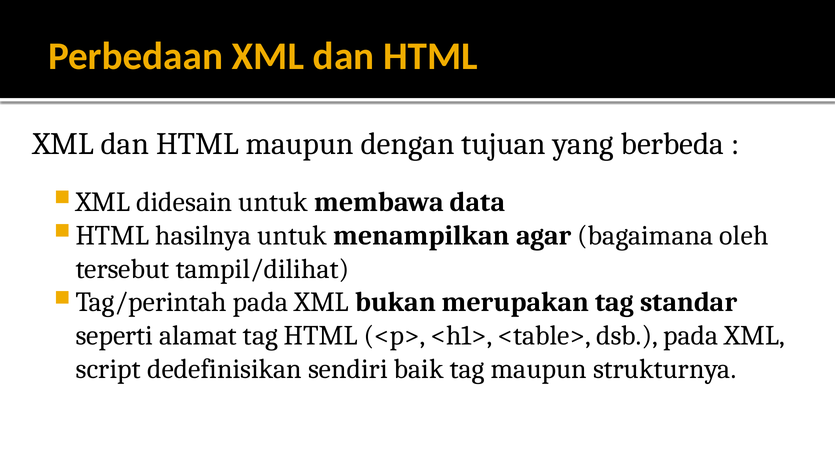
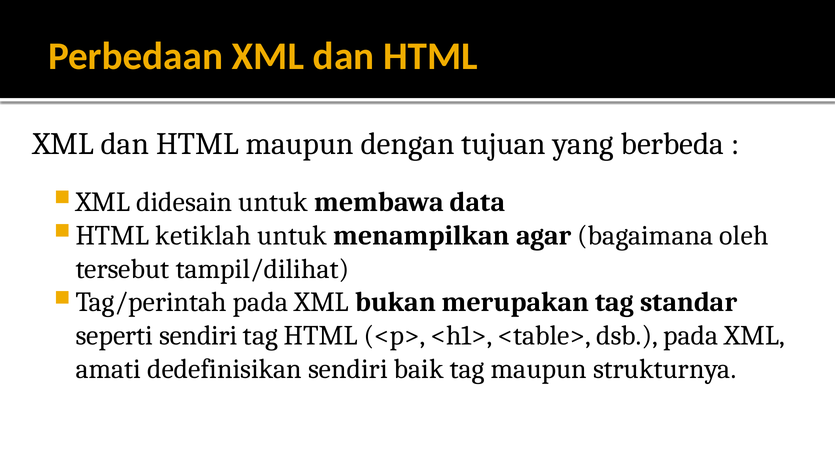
hasilnya: hasilnya -> ketiklah
seperti alamat: alamat -> sendiri
script: script -> amati
